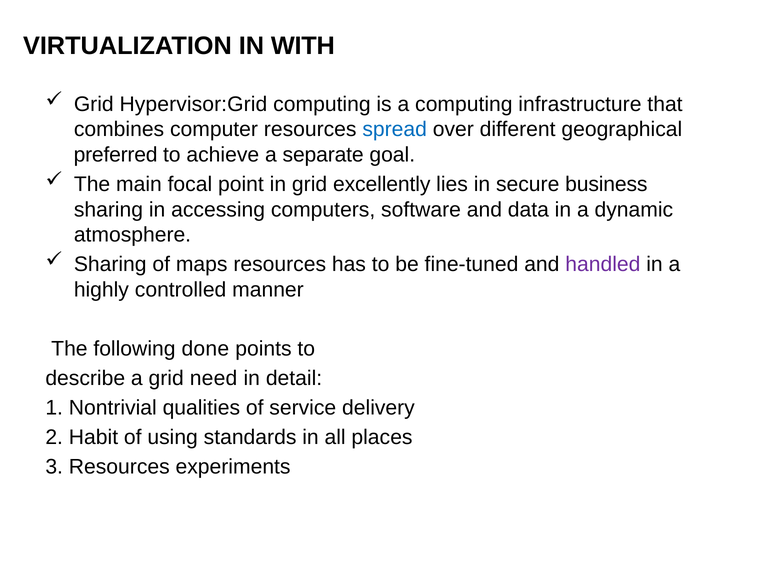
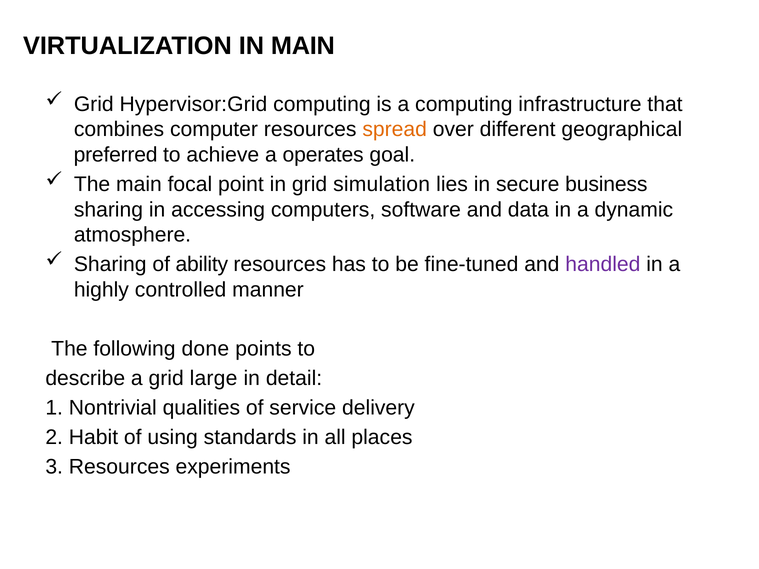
IN WITH: WITH -> MAIN
spread colour: blue -> orange
separate: separate -> operates
excellently: excellently -> simulation
maps: maps -> ability
need: need -> large
